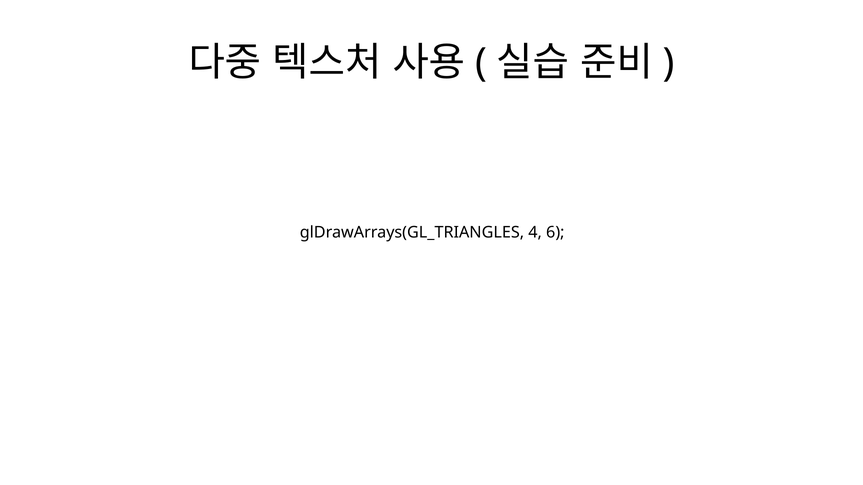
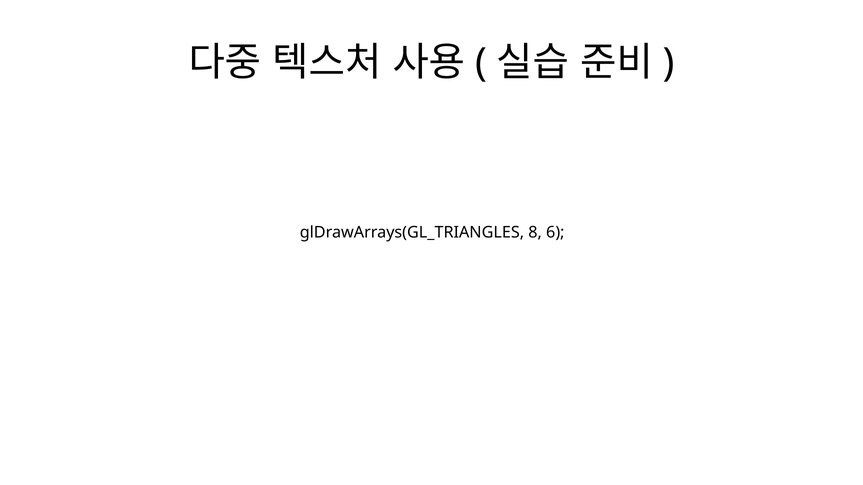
4: 4 -> 8
